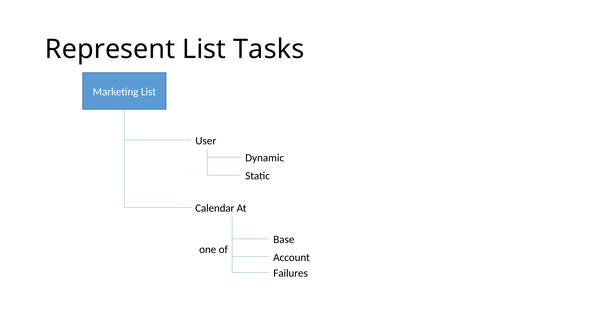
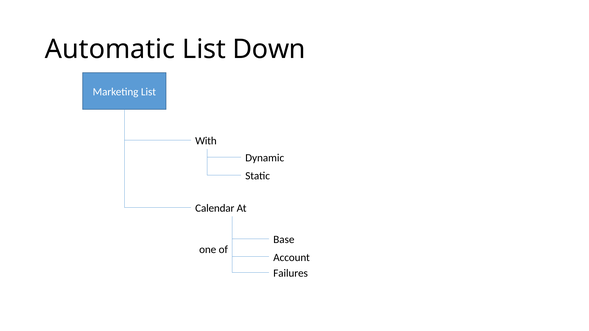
Represent: Represent -> Automatic
Tasks: Tasks -> Down
User: User -> With
